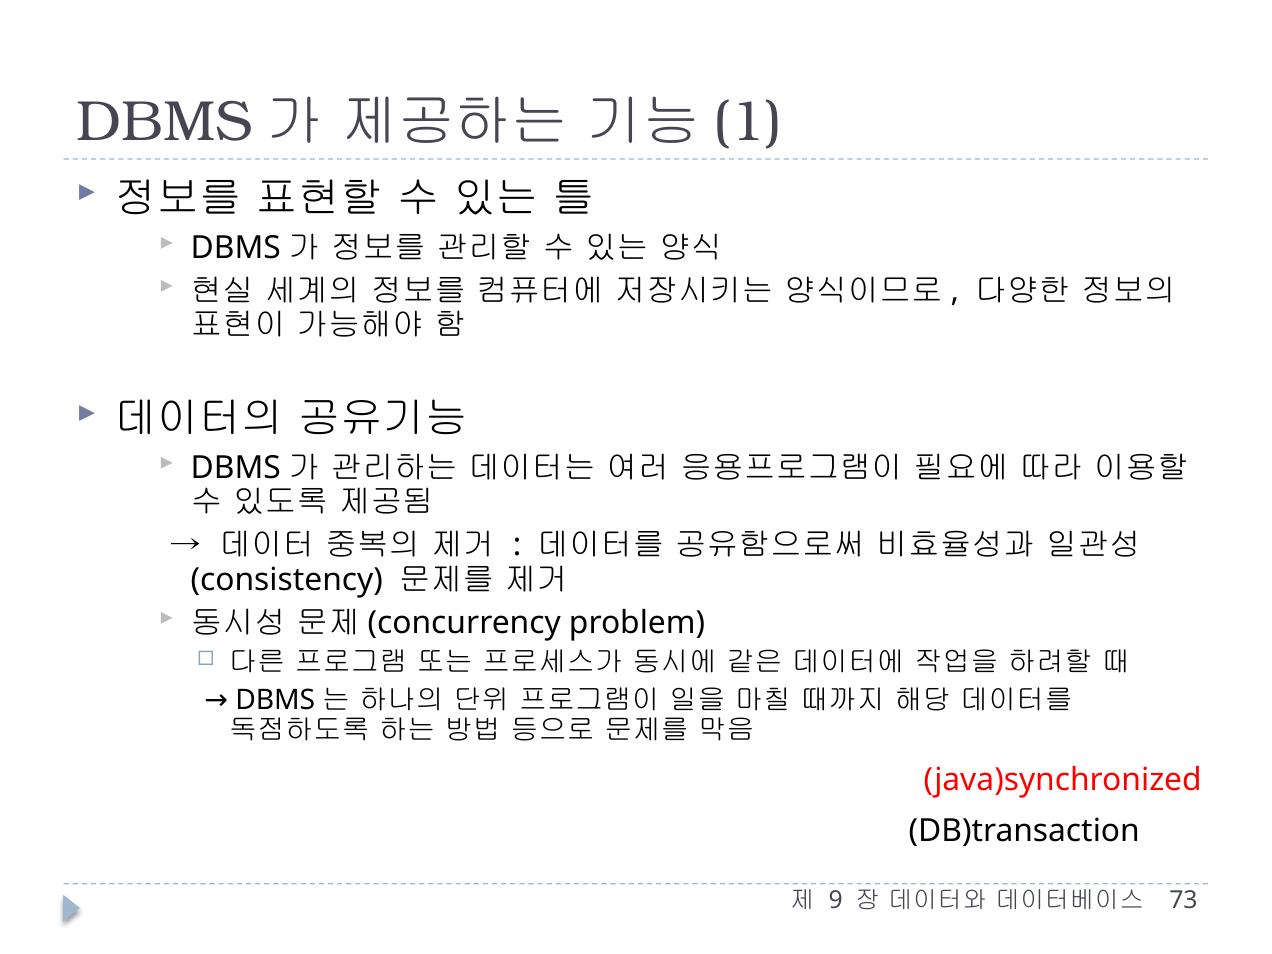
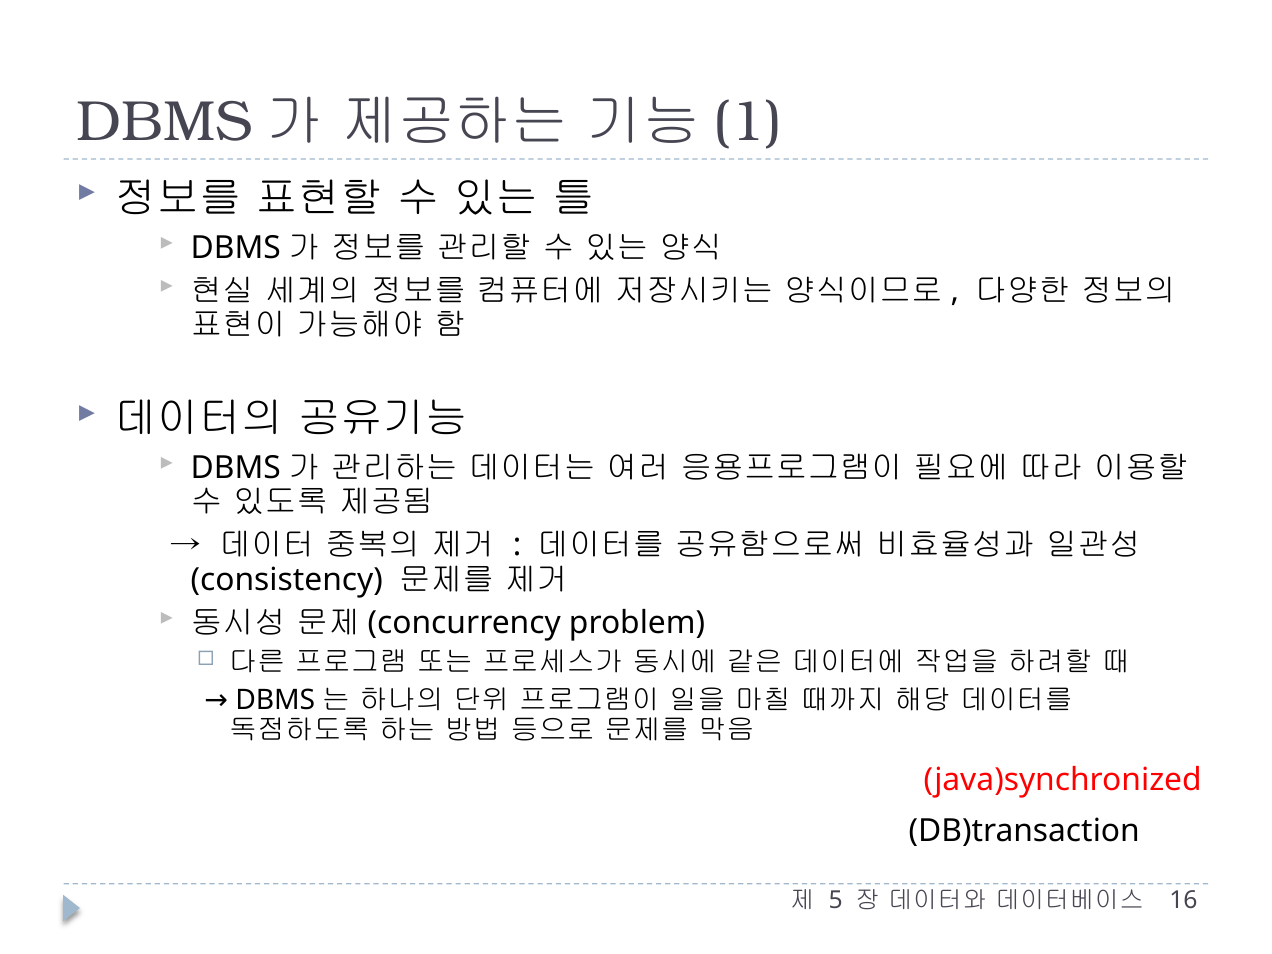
9: 9 -> 5
73: 73 -> 16
